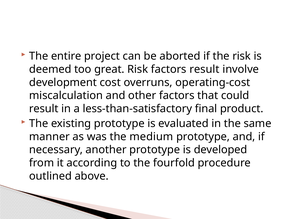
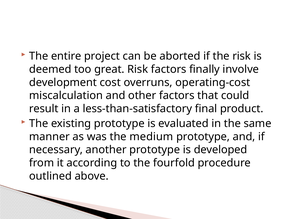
factors result: result -> finally
